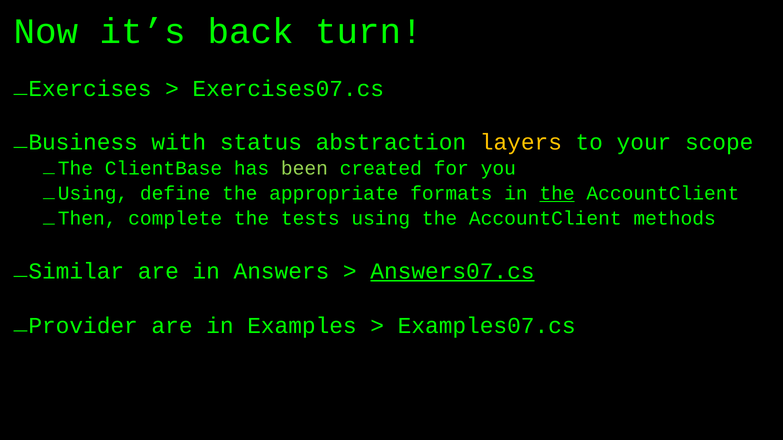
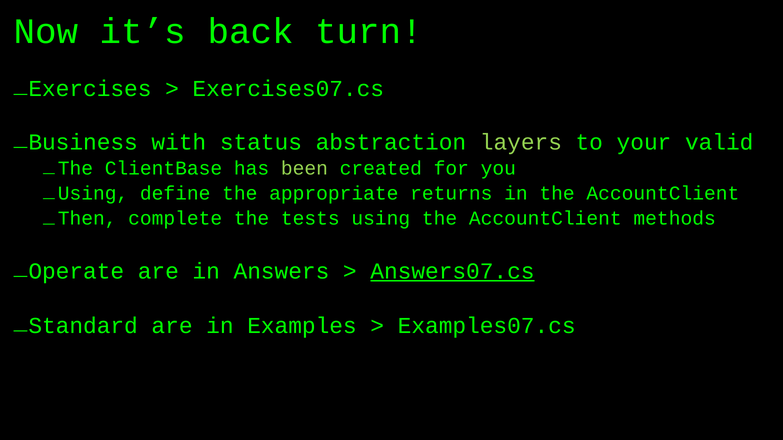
layers colour: yellow -> light green
scope: scope -> valid
formats: formats -> returns
the at (557, 193) underline: present -> none
Similar: Similar -> Operate
Provider: Provider -> Standard
